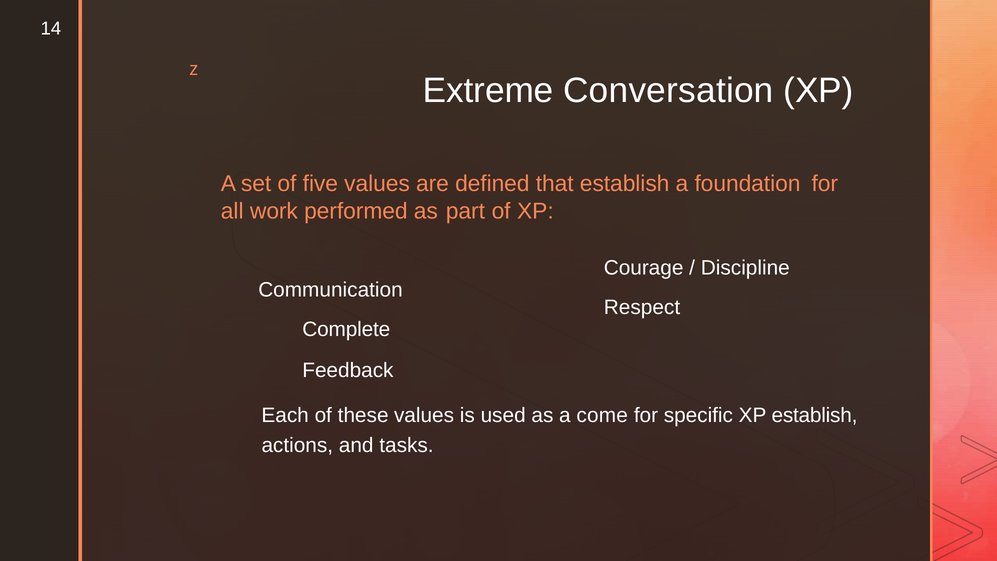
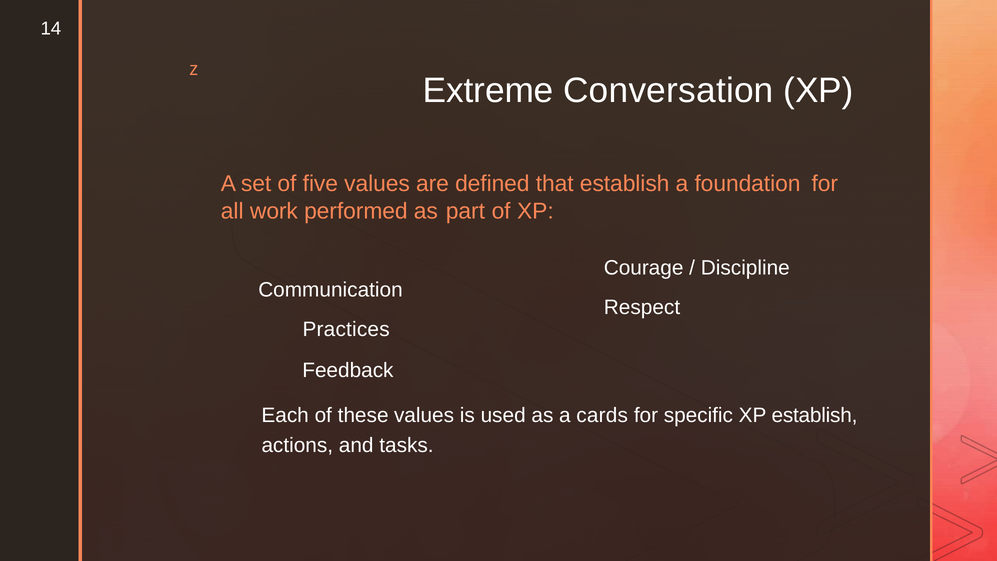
Complete: Complete -> Practices
come: come -> cards
